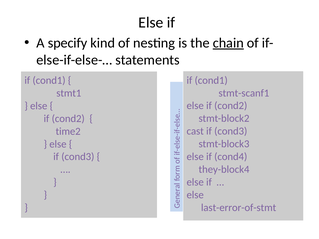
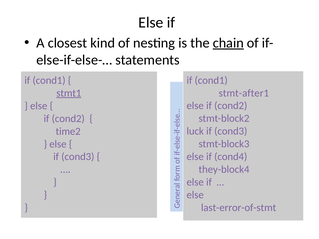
specify: specify -> closest
stmt1 underline: none -> present
stmt-scanf1: stmt-scanf1 -> stmt-after1
cast: cast -> luck
